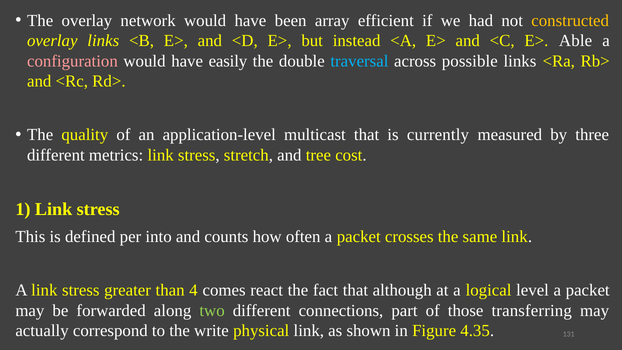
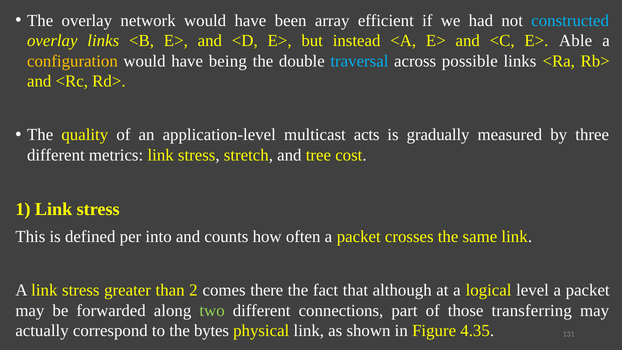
constructed colour: yellow -> light blue
configuration colour: pink -> yellow
easily: easily -> being
multicast that: that -> acts
currently: currently -> gradually
4: 4 -> 2
react: react -> there
write: write -> bytes
